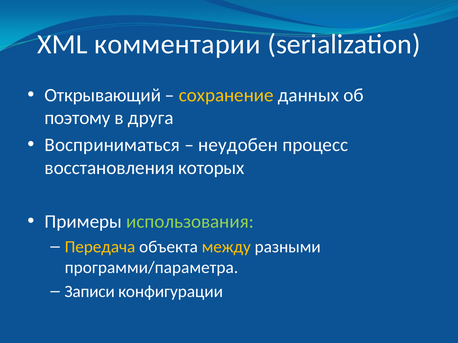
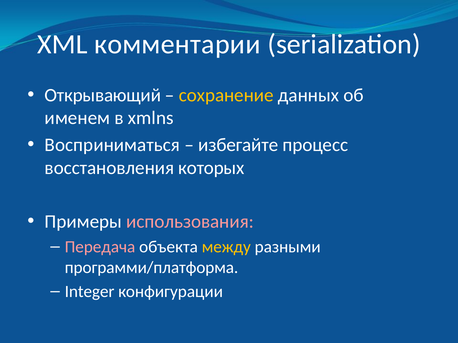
поэтому: поэтому -> именем
друга: друга -> xmlns
неудобен: неудобен -> избегайте
использования colour: light green -> pink
Передача colour: yellow -> pink
программи/параметра: программи/параметра -> программи/платформа
Записи: Записи -> Integer
